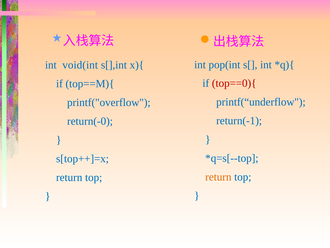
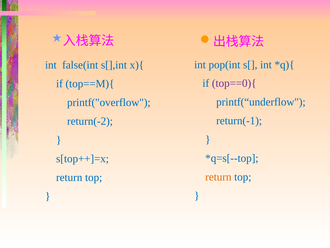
void(int: void(int -> false(int
top==0){ colour: red -> purple
return(-0: return(-0 -> return(-2
